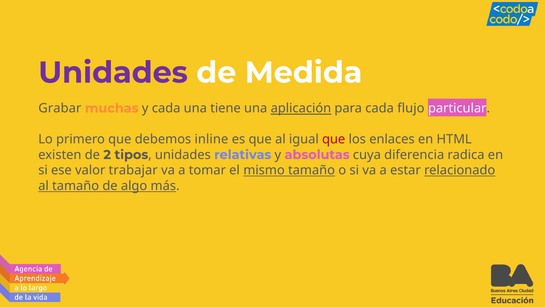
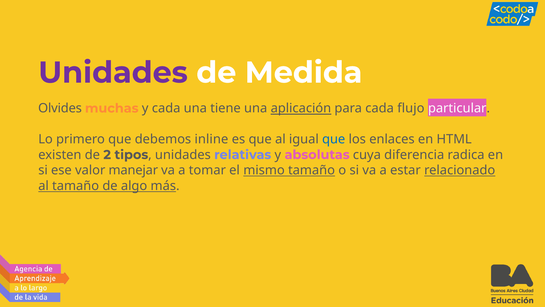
Grabar: Grabar -> Olvides
que at (334, 139) colour: red -> blue
trabajar: trabajar -> manejar
